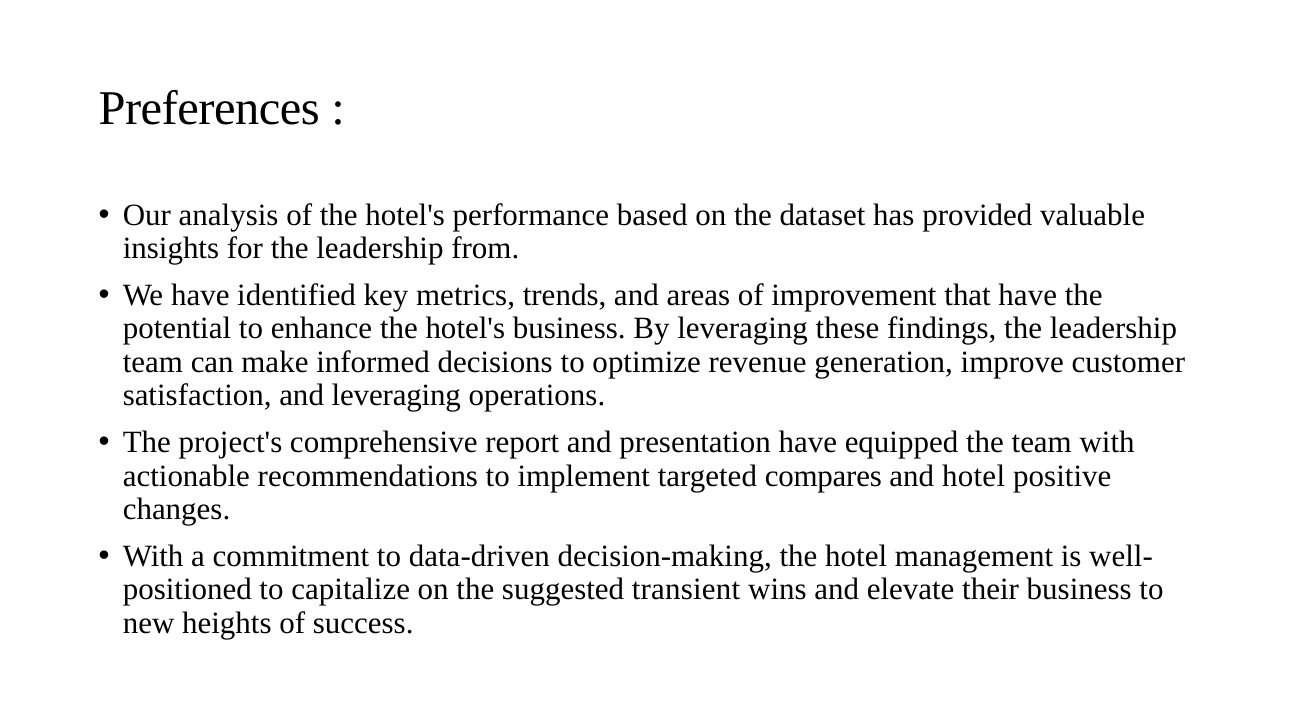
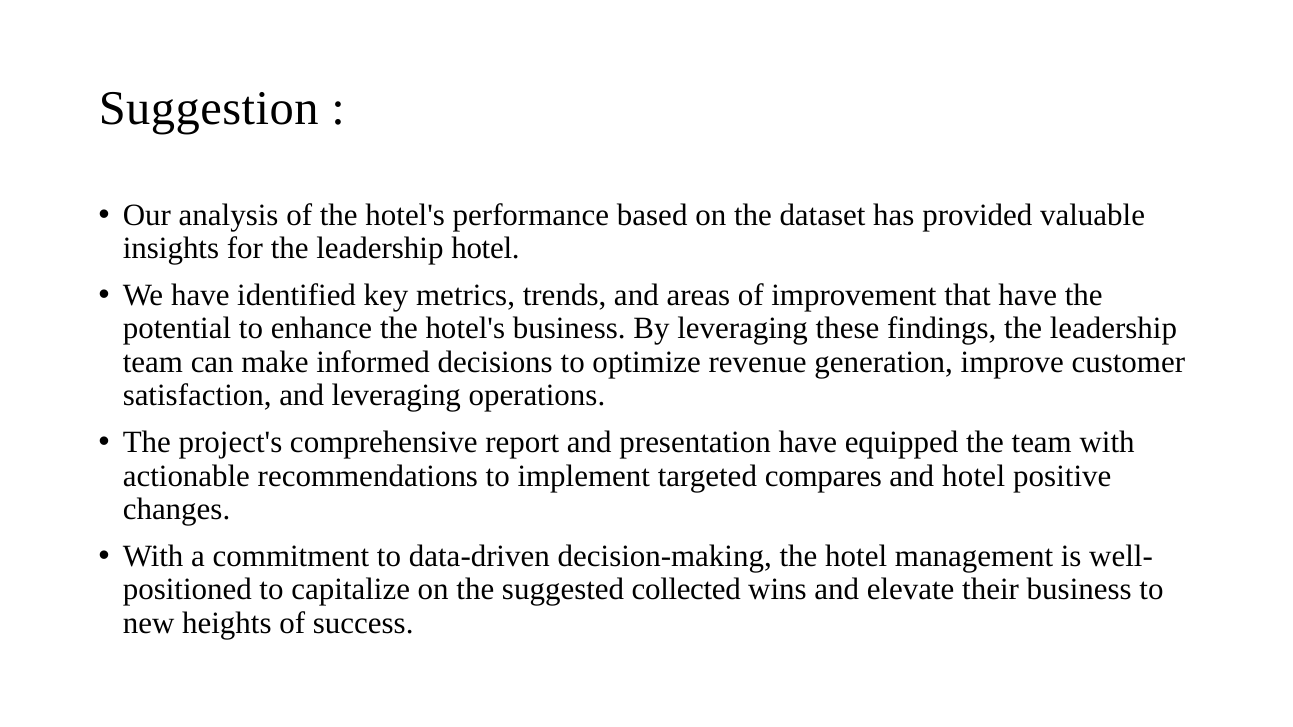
Preferences: Preferences -> Suggestion
leadership from: from -> hotel
transient: transient -> collected
